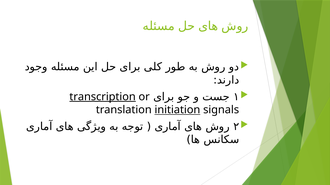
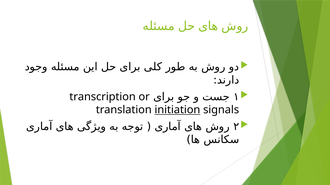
transcription underline: present -> none
